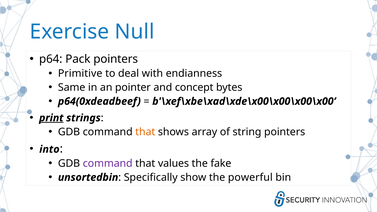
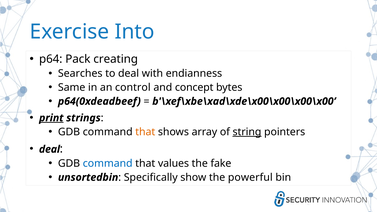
Null: Null -> Into
Pack pointers: pointers -> creating
Primitive: Primitive -> Searches
pointer: pointer -> control
string underline: none -> present
into at (49, 149): into -> deal
command at (108, 163) colour: purple -> blue
